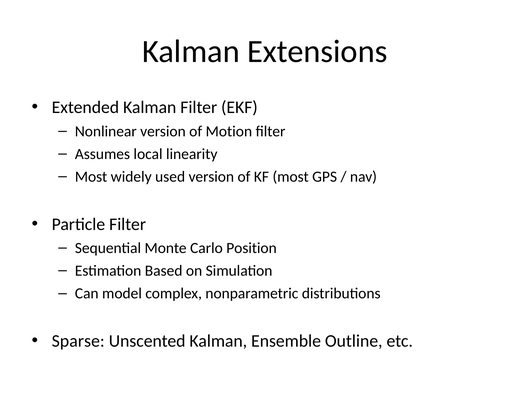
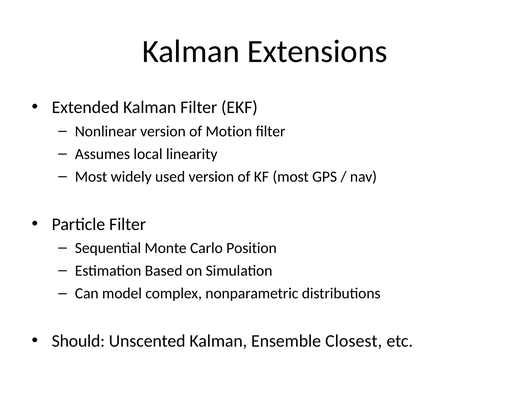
Sparse: Sparse -> Should
Outline: Outline -> Closest
